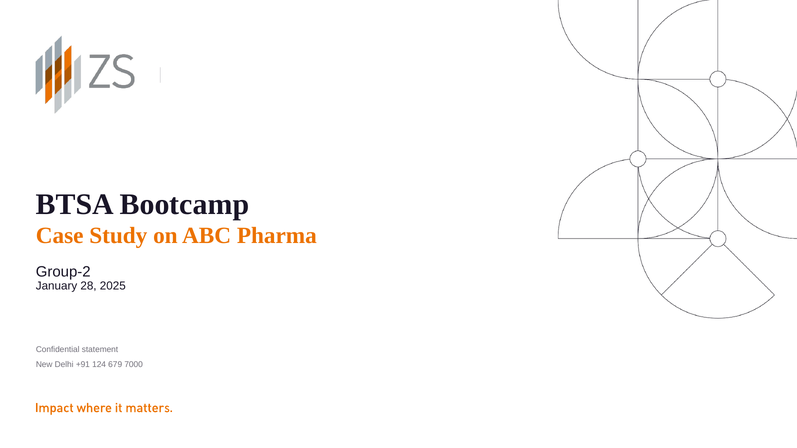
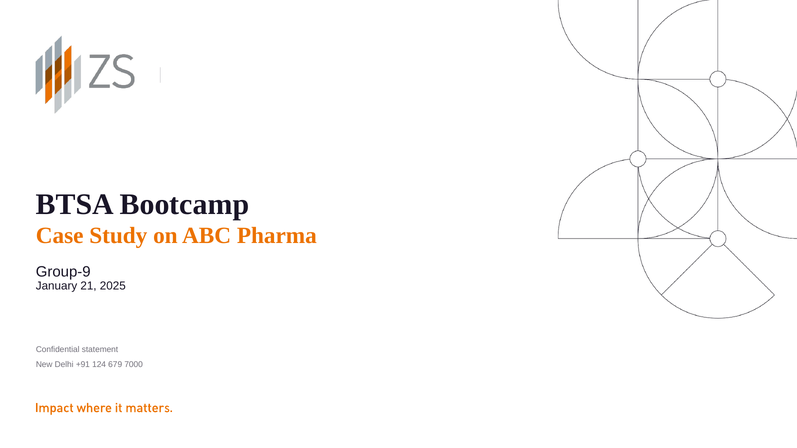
Group-2: Group-2 -> Group-9
28: 28 -> 21
